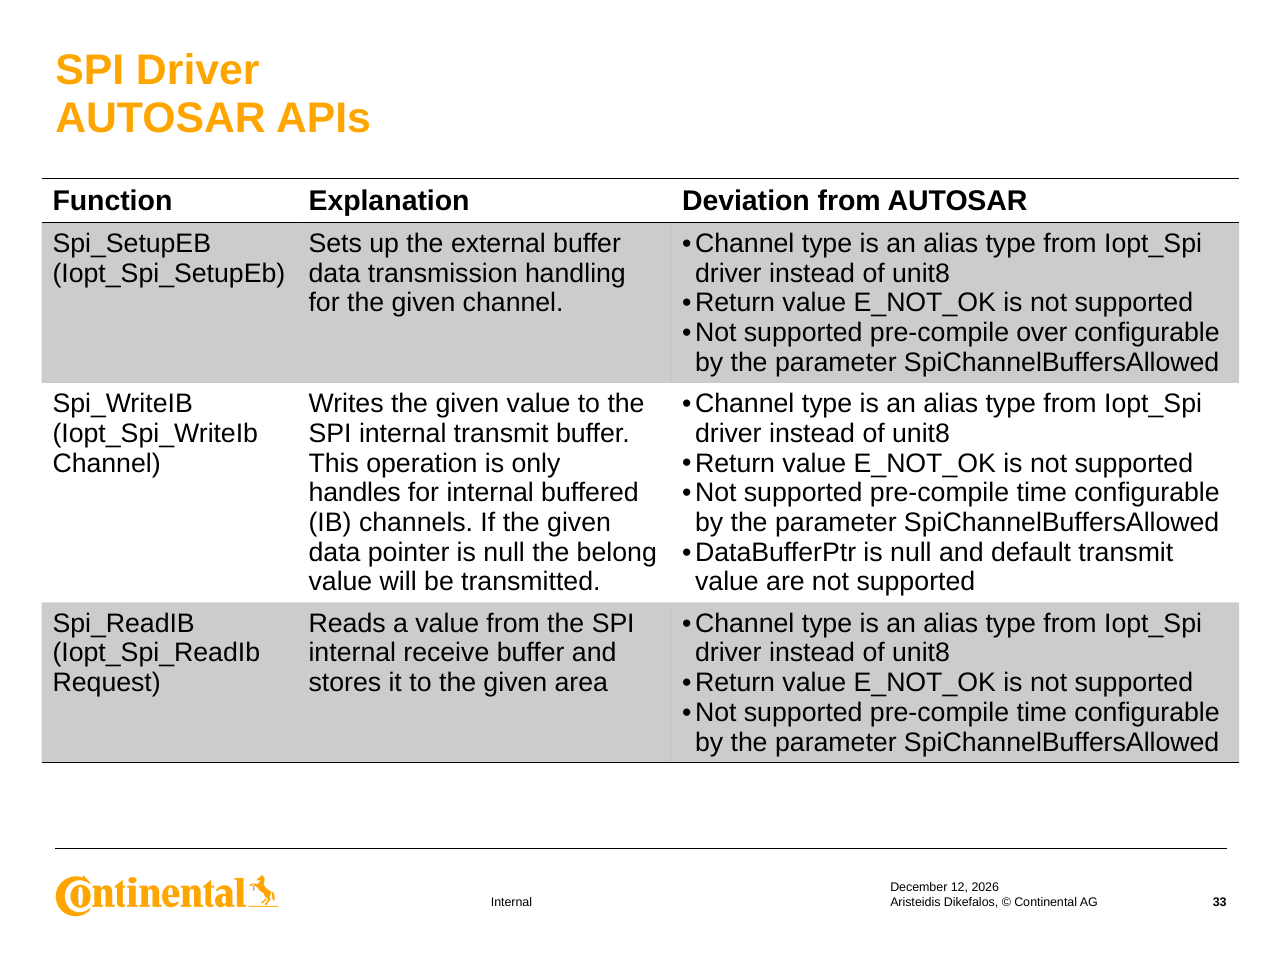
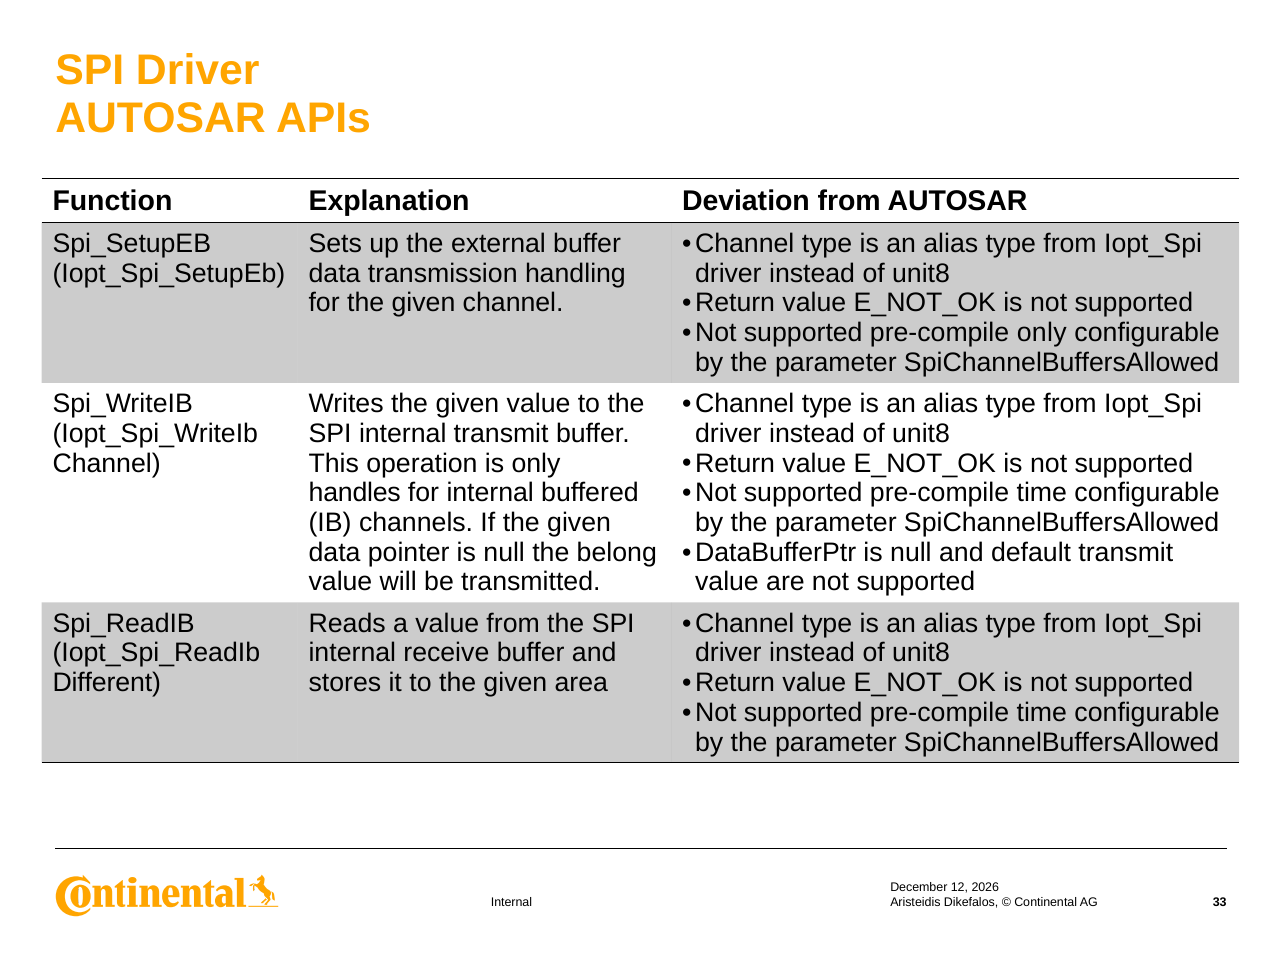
pre-compile over: over -> only
Request: Request -> Different
